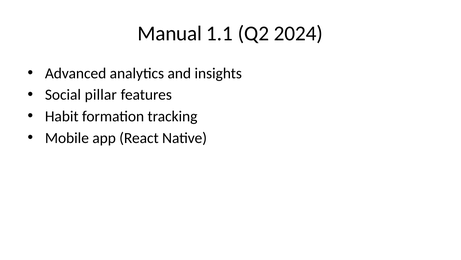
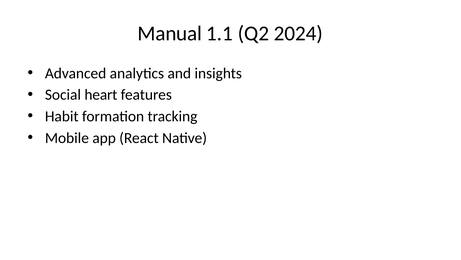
pillar: pillar -> heart
